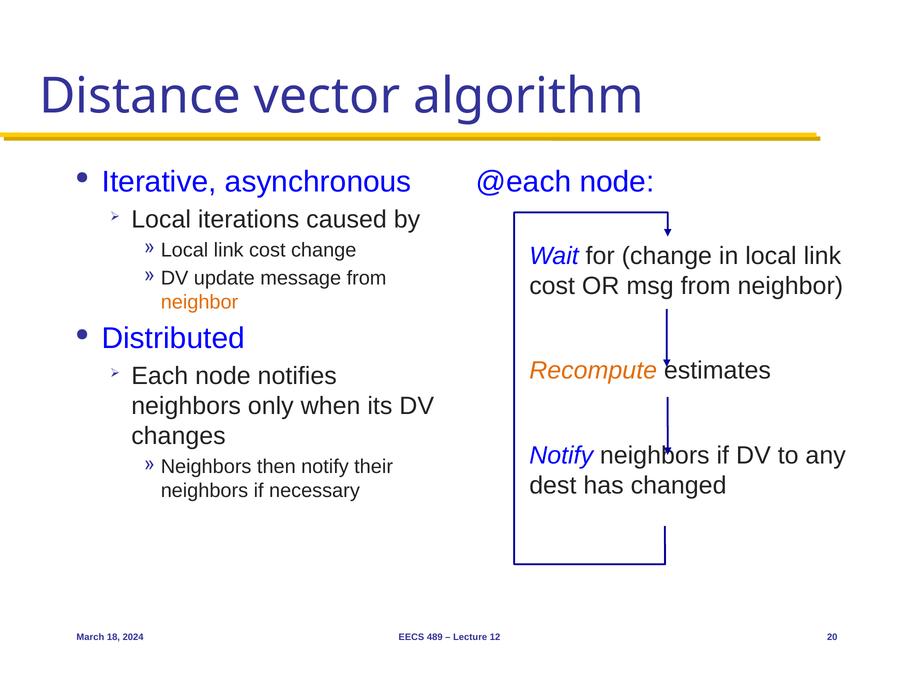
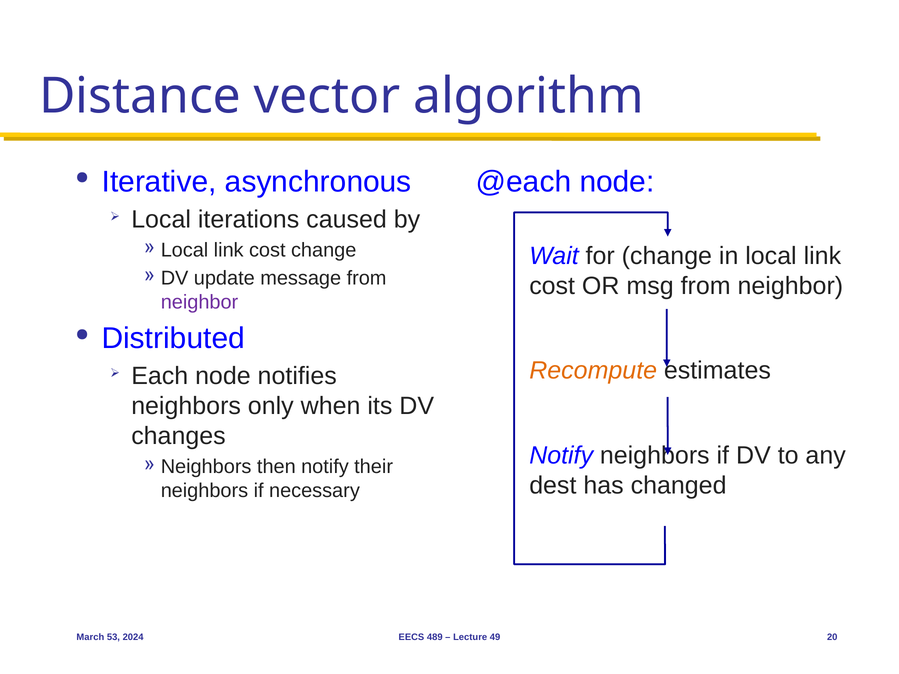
neighbor at (199, 302) colour: orange -> purple
18: 18 -> 53
12: 12 -> 49
